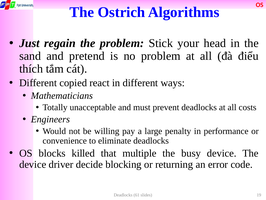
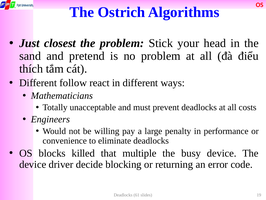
regain: regain -> closest
copied: copied -> follow
